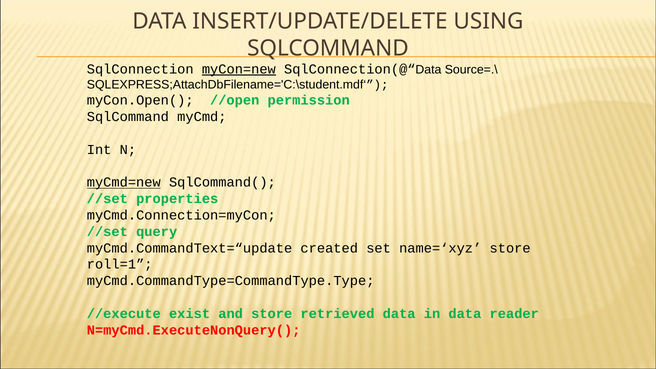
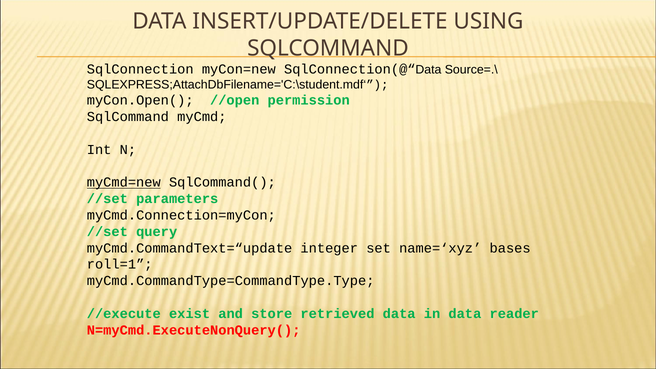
myCon=new underline: present -> none
properties: properties -> parameters
created: created -> integer
name=‘xyz store: store -> bases
